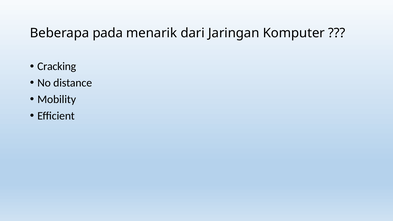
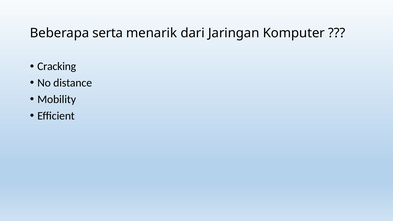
pada: pada -> serta
